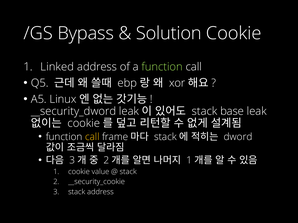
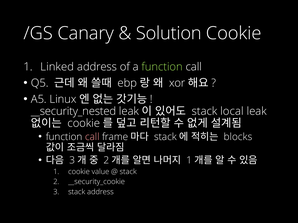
Bypass: Bypass -> Canary
__security_dword: __security_dword -> __security_nested
base: base -> local
call at (92, 137) colour: yellow -> pink
dword: dword -> blocks
